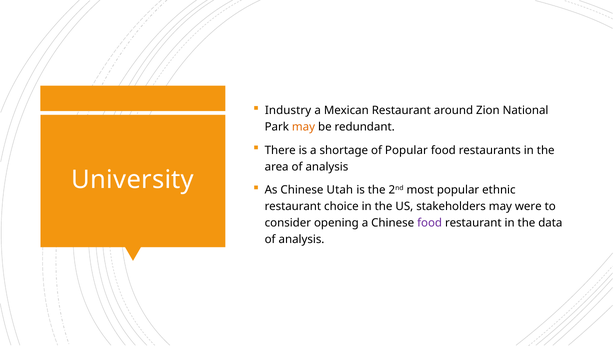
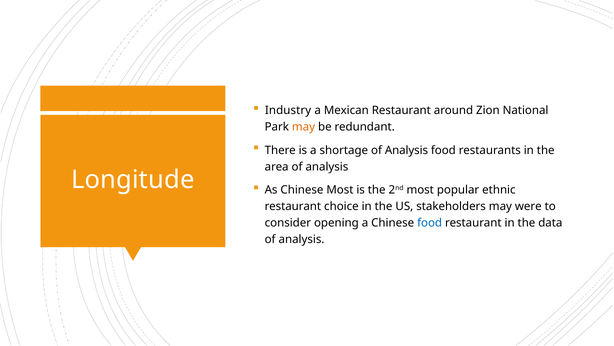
shortage of Popular: Popular -> Analysis
University: University -> Longitude
Chinese Utah: Utah -> Most
food at (430, 223) colour: purple -> blue
